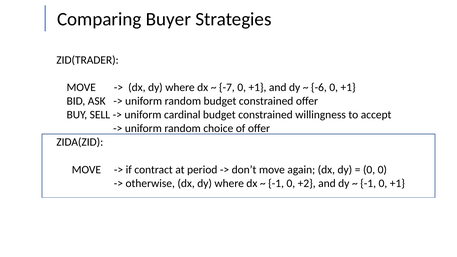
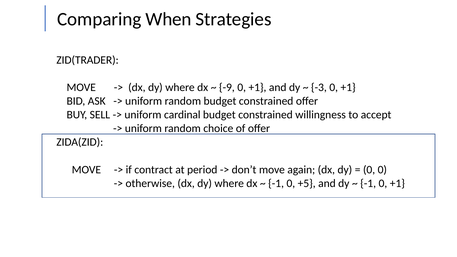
Buyer: Buyer -> When
-7: -7 -> -9
-6: -6 -> -3
+2: +2 -> +5
